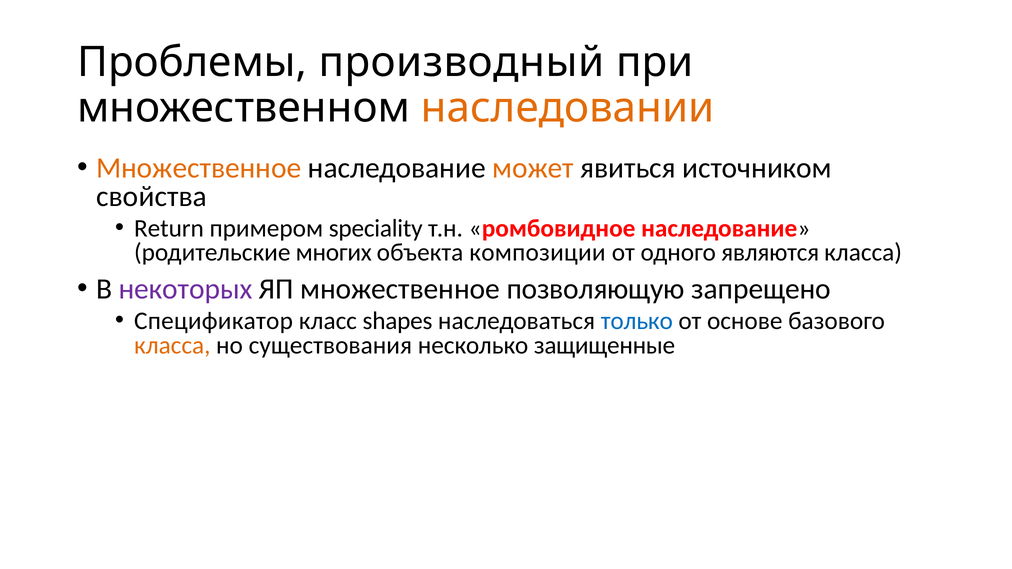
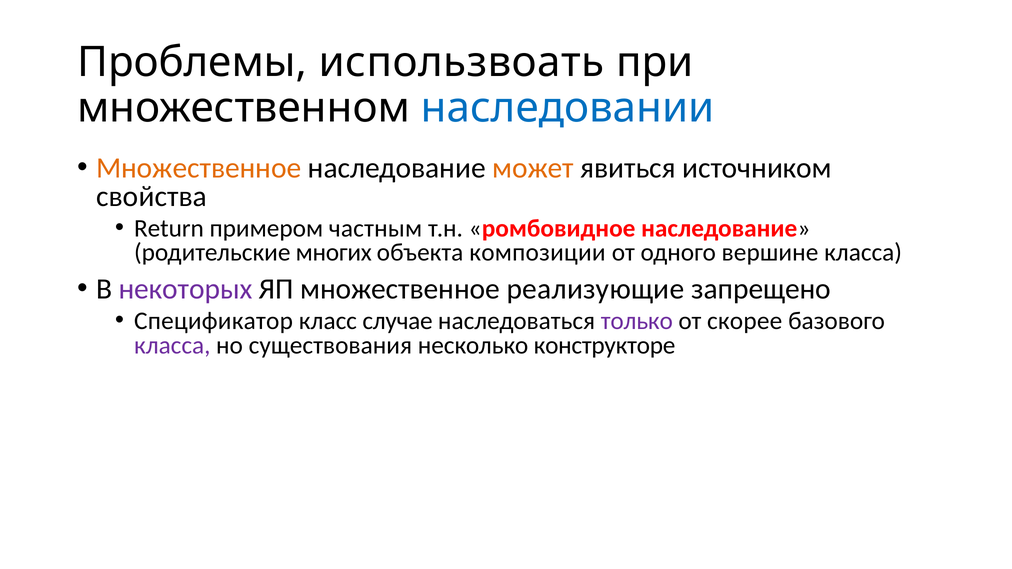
производный: производный -> использвоать
наследовании colour: orange -> blue
speciality: speciality -> частным
являются: являются -> вершине
позволяющую: позволяющую -> реализующие
shapes: shapes -> случае
только colour: blue -> purple
основе: основе -> скорее
класса at (172, 345) colour: orange -> purple
защищенные: защищенные -> конструкторе
